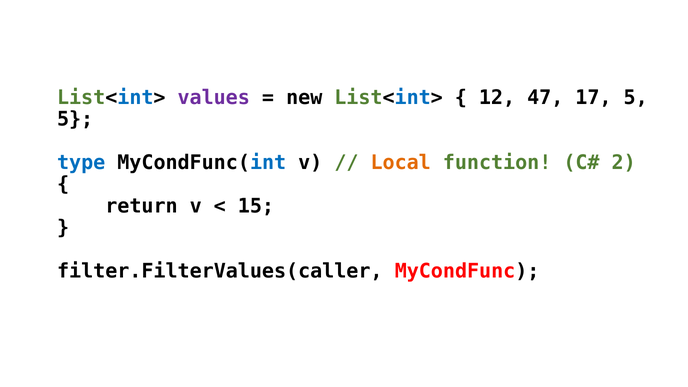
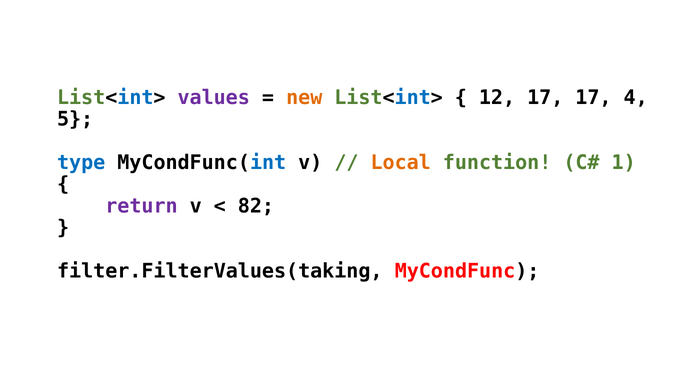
new colour: black -> orange
12 47: 47 -> 17
17 5: 5 -> 4
2: 2 -> 1
return colour: black -> purple
15: 15 -> 82
filter.FilterValues(caller: filter.FilterValues(caller -> filter.FilterValues(taking
